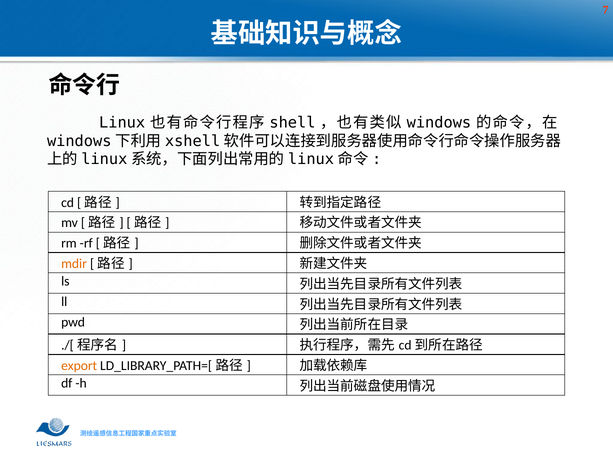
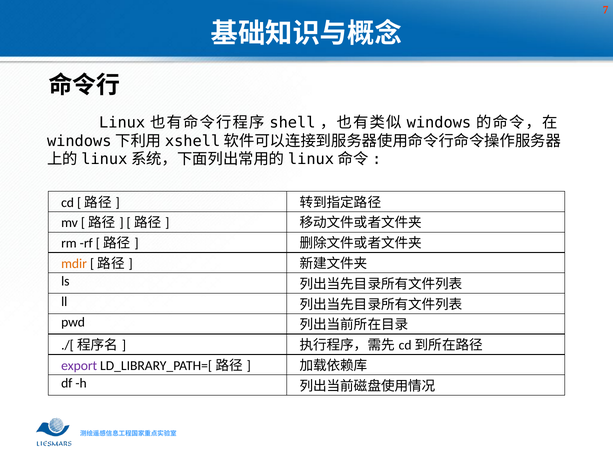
export colour: orange -> purple
